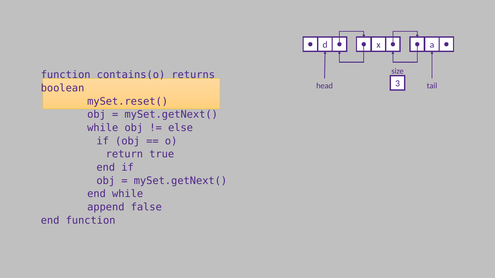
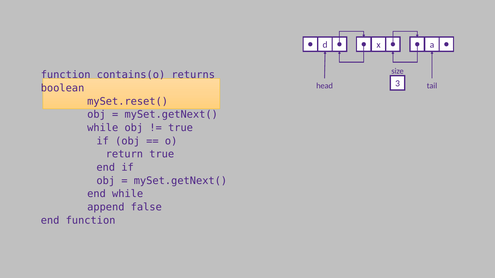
else at (181, 128): else -> true
